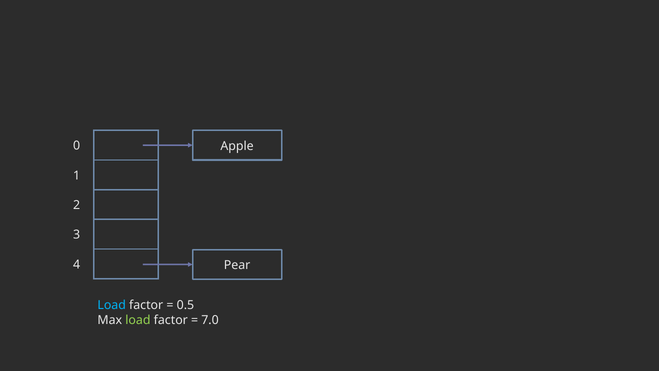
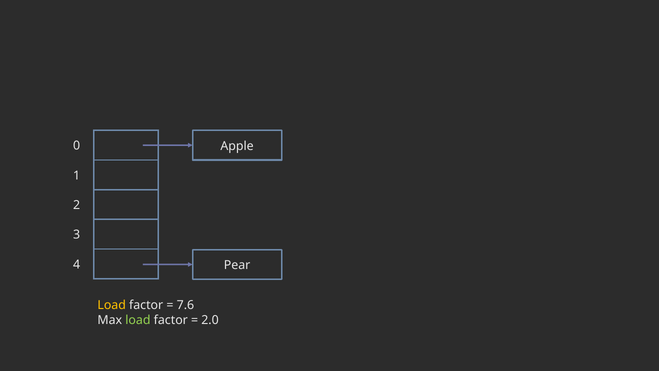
Load at (112, 305) colour: light blue -> yellow
0.5: 0.5 -> 7.6
7.0: 7.0 -> 2.0
